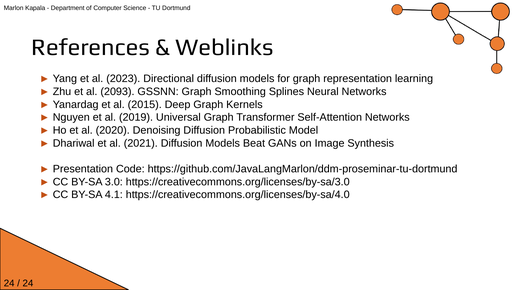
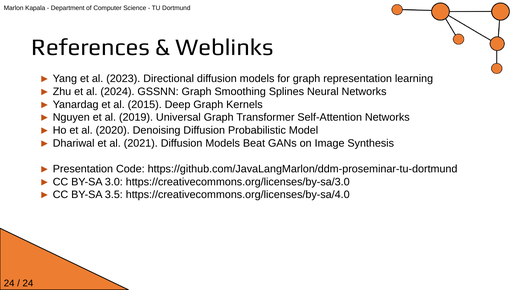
2093: 2093 -> 2024
4.1: 4.1 -> 3.5
